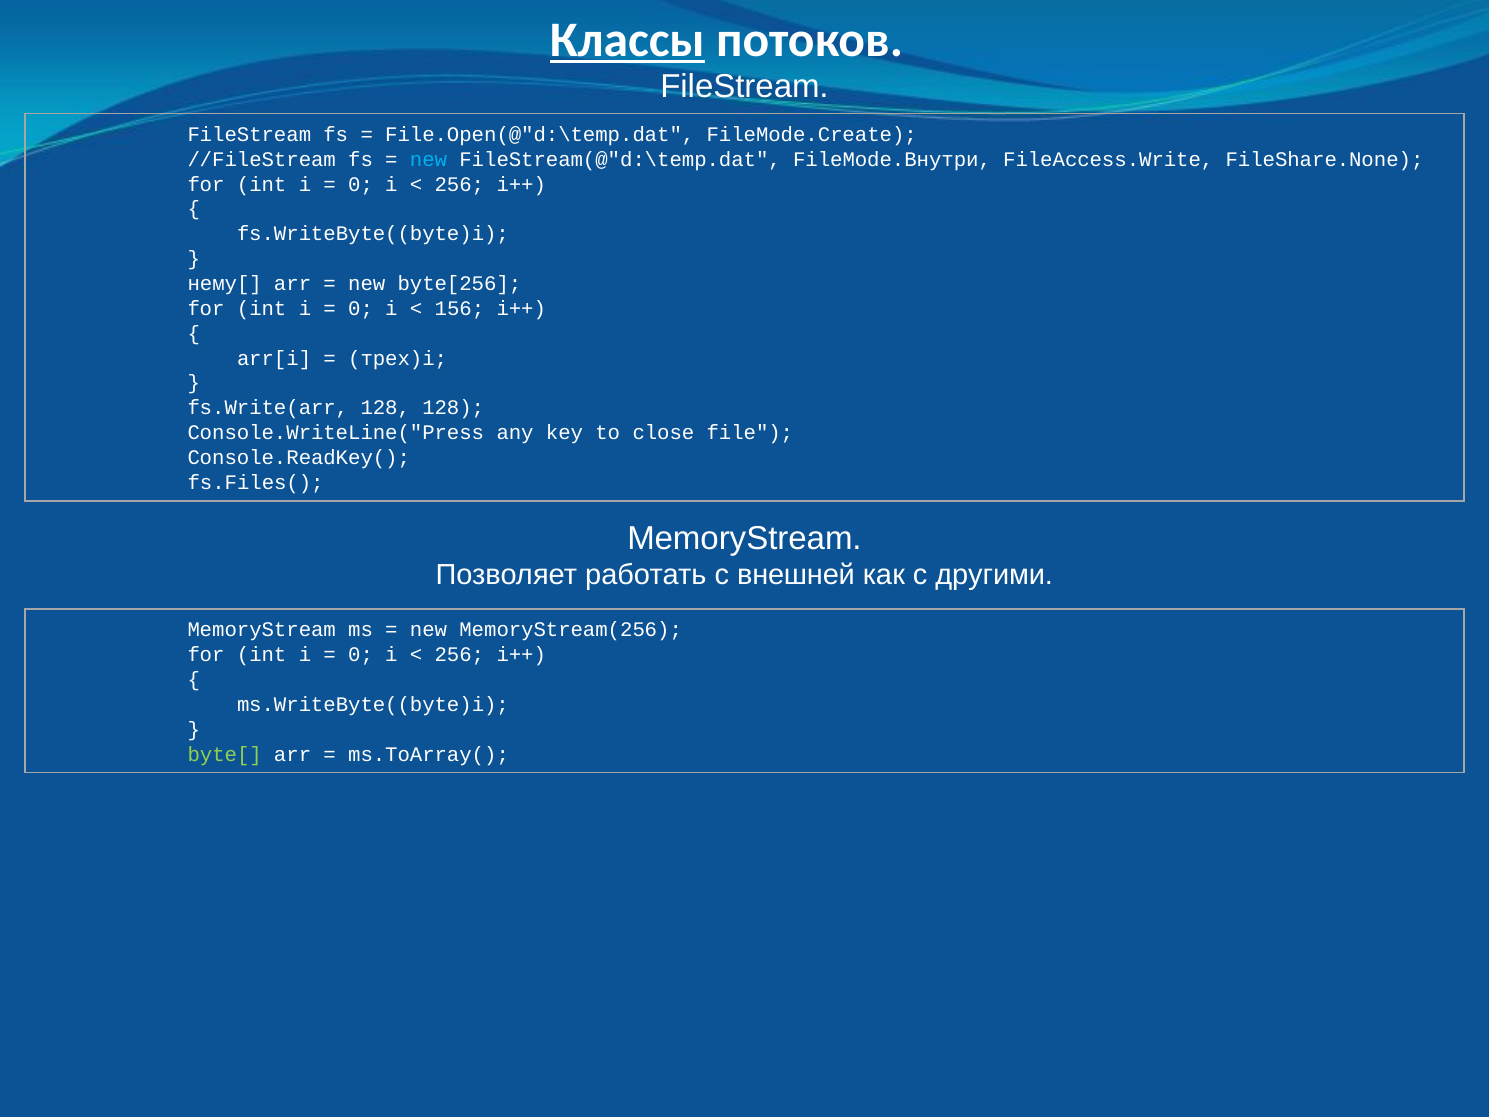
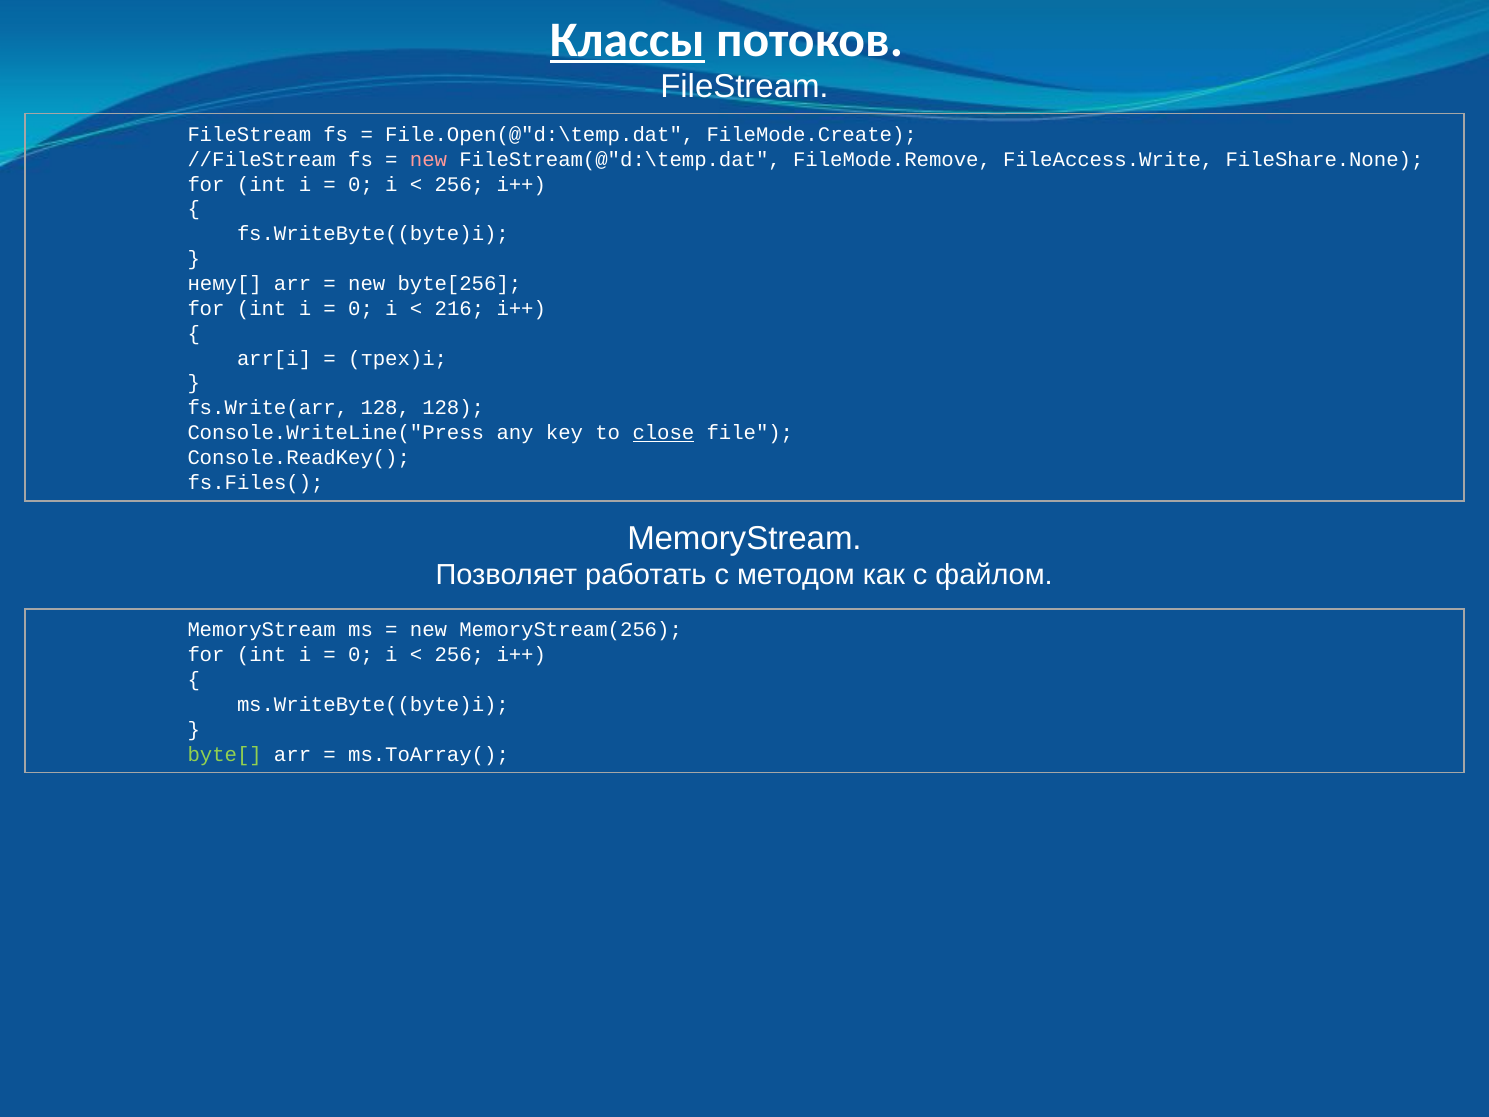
new at (429, 159) colour: light blue -> pink
FileMode.Внутри: FileMode.Внутри -> FileMode.Remove
156: 156 -> 216
close underline: none -> present
внешней: внешней -> методом
другими: другими -> файлом
